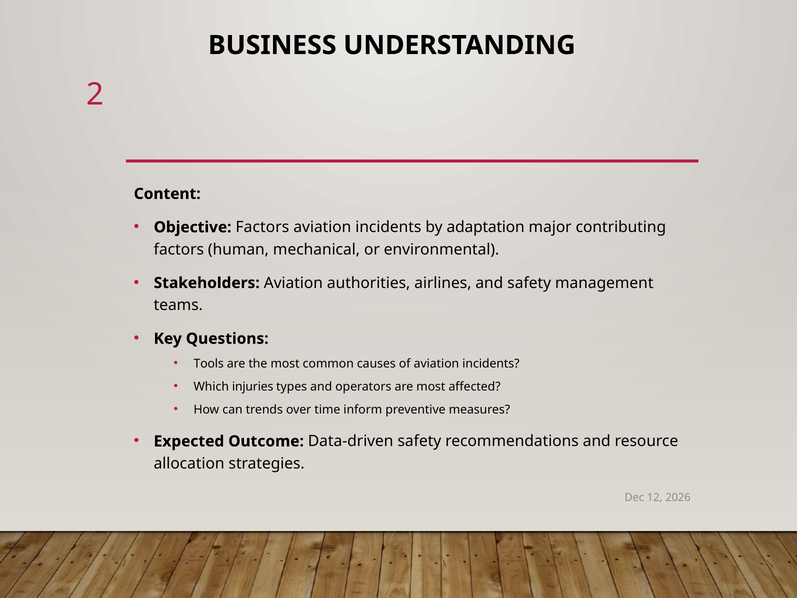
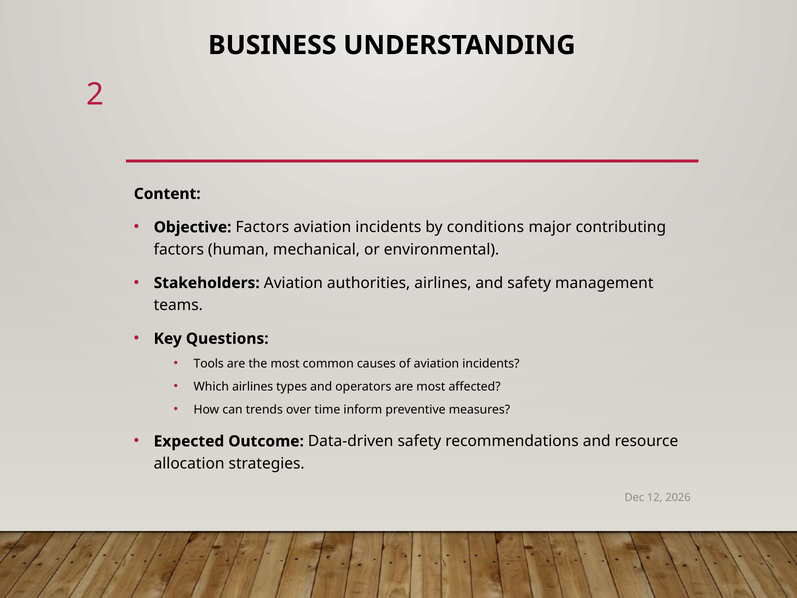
adaptation: adaptation -> conditions
Which injuries: injuries -> airlines
